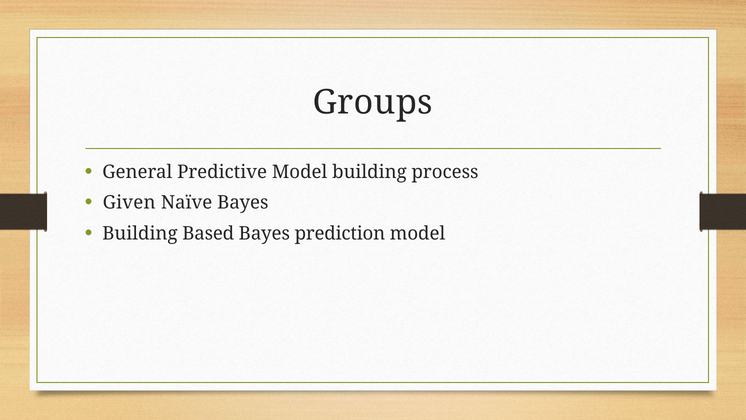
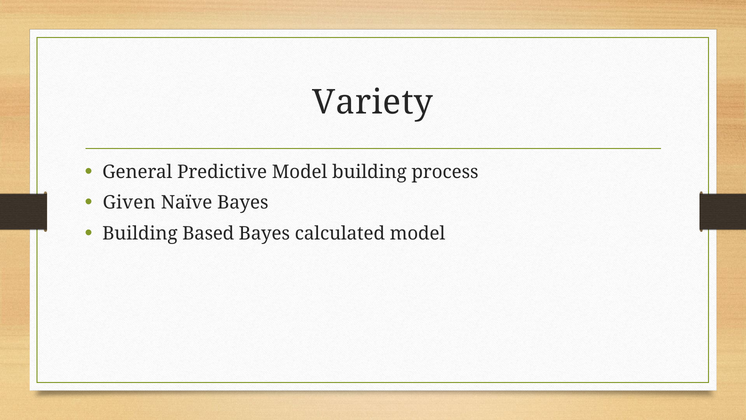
Groups: Groups -> Variety
prediction: prediction -> calculated
